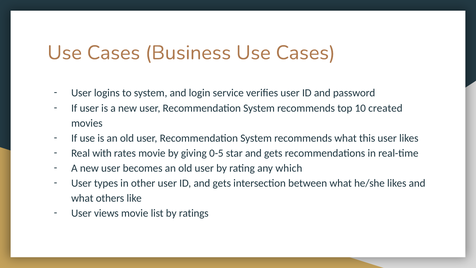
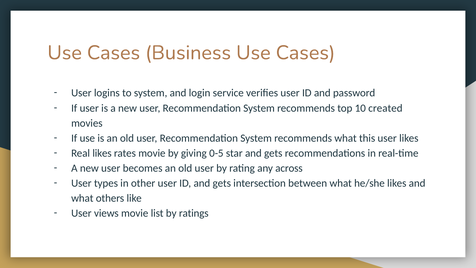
Real with: with -> likes
which: which -> across
